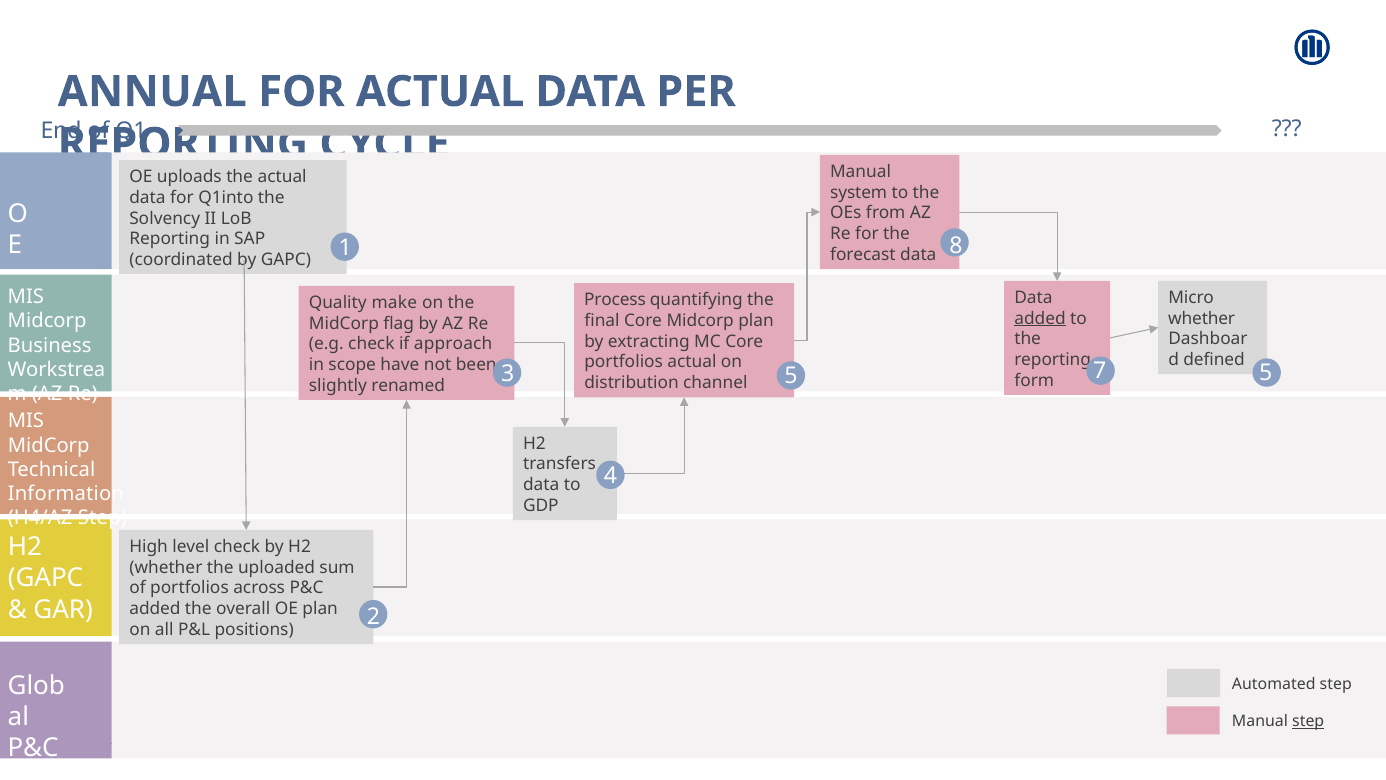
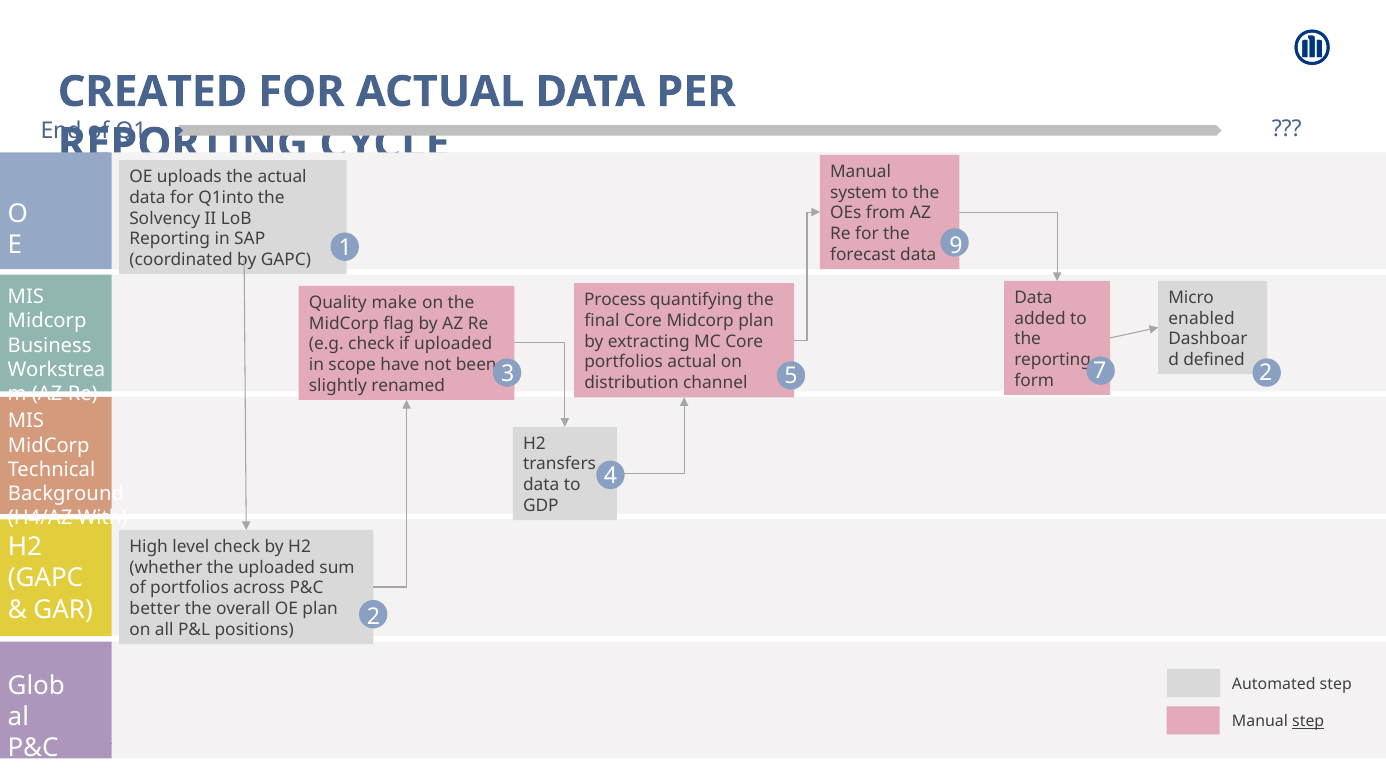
ANNUAL: ANNUAL -> CREATED
8: 8 -> 9
added at (1040, 318) underline: present -> none
whether at (1202, 318): whether -> enabled
if approach: approach -> uploaded
7 5: 5 -> 2
Information: Information -> Background
H4/AZ Step: Step -> With
added at (155, 609): added -> better
